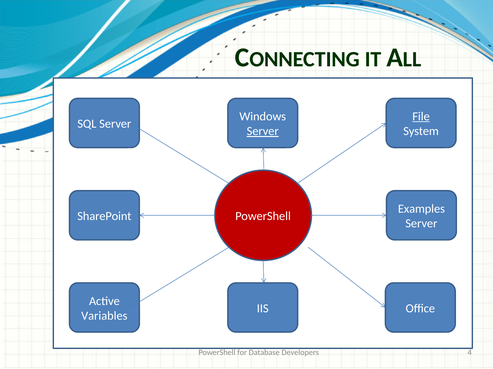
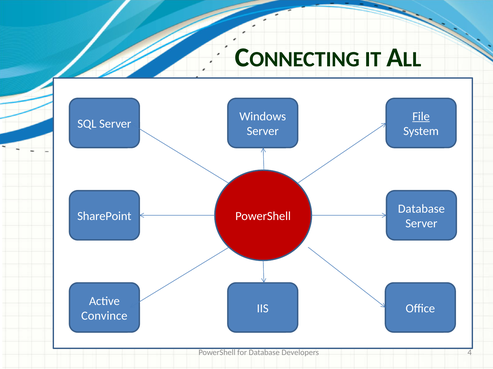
Server at (263, 131) underline: present -> none
Examples at (421, 209): Examples -> Database
Variables: Variables -> Convince
